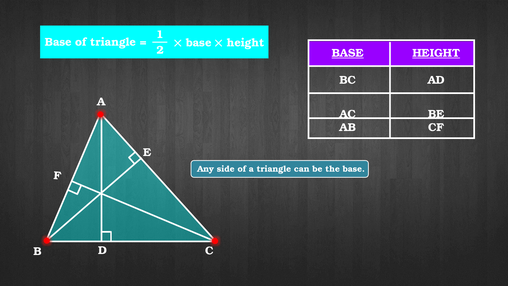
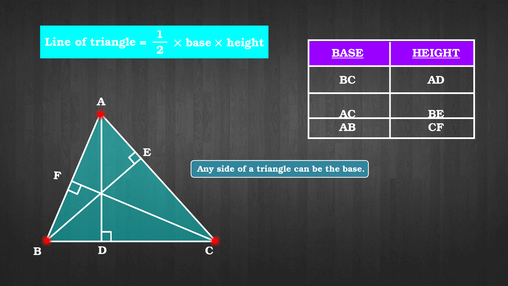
Base at (58, 42): Base -> Line
